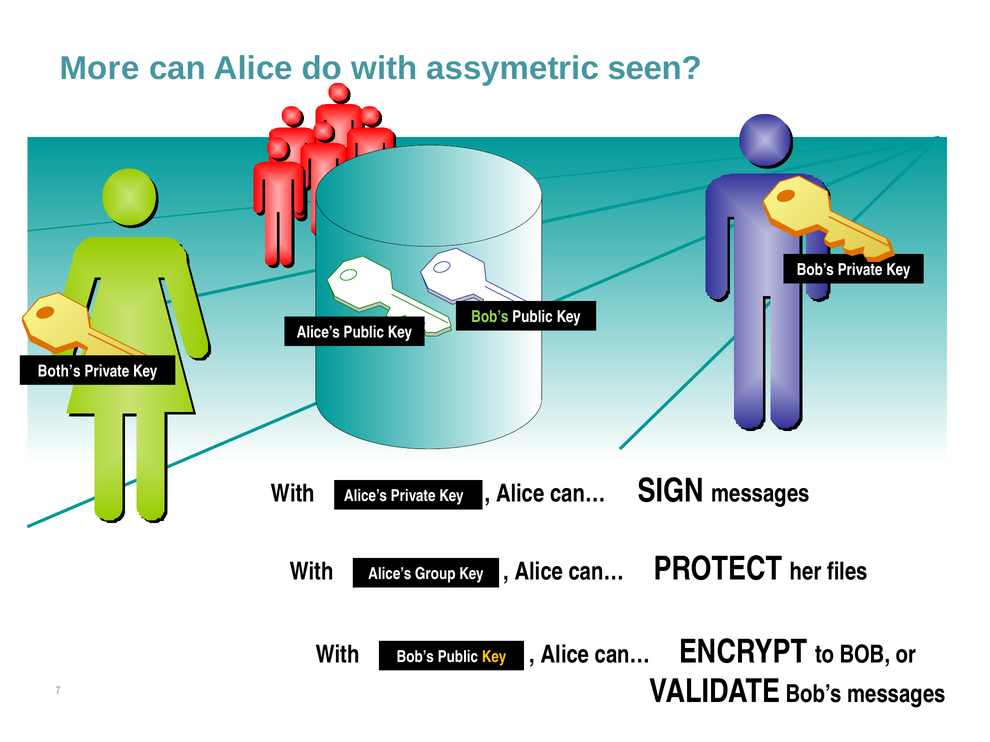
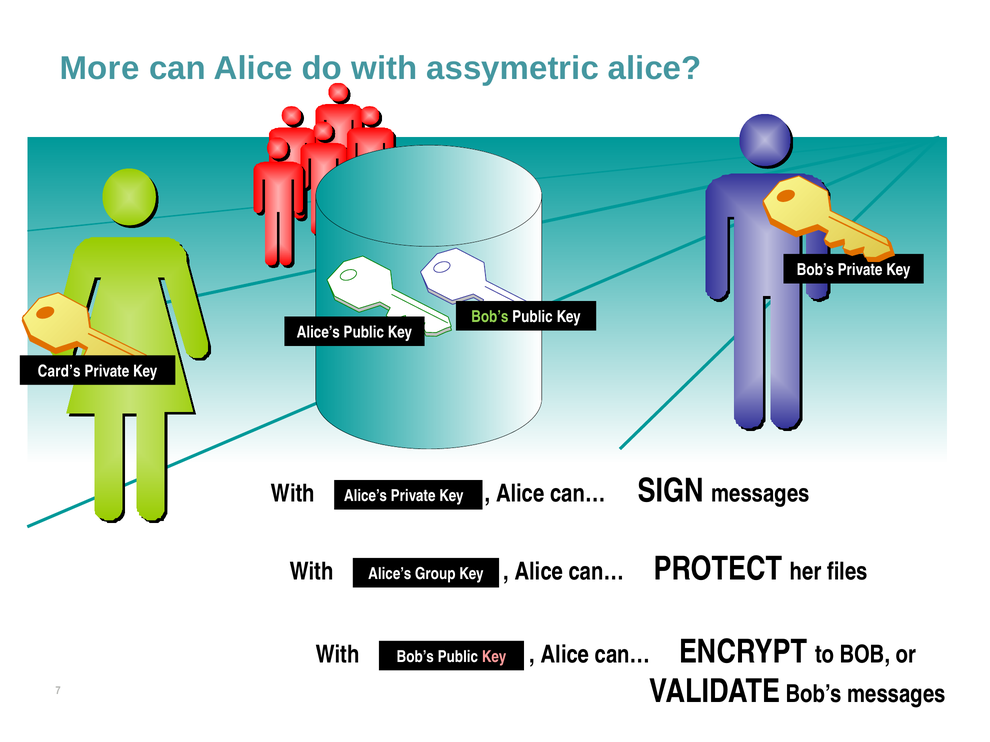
assymetric seen: seen -> alice
Both’s: Both’s -> Card’s
Key at (494, 657) colour: yellow -> pink
